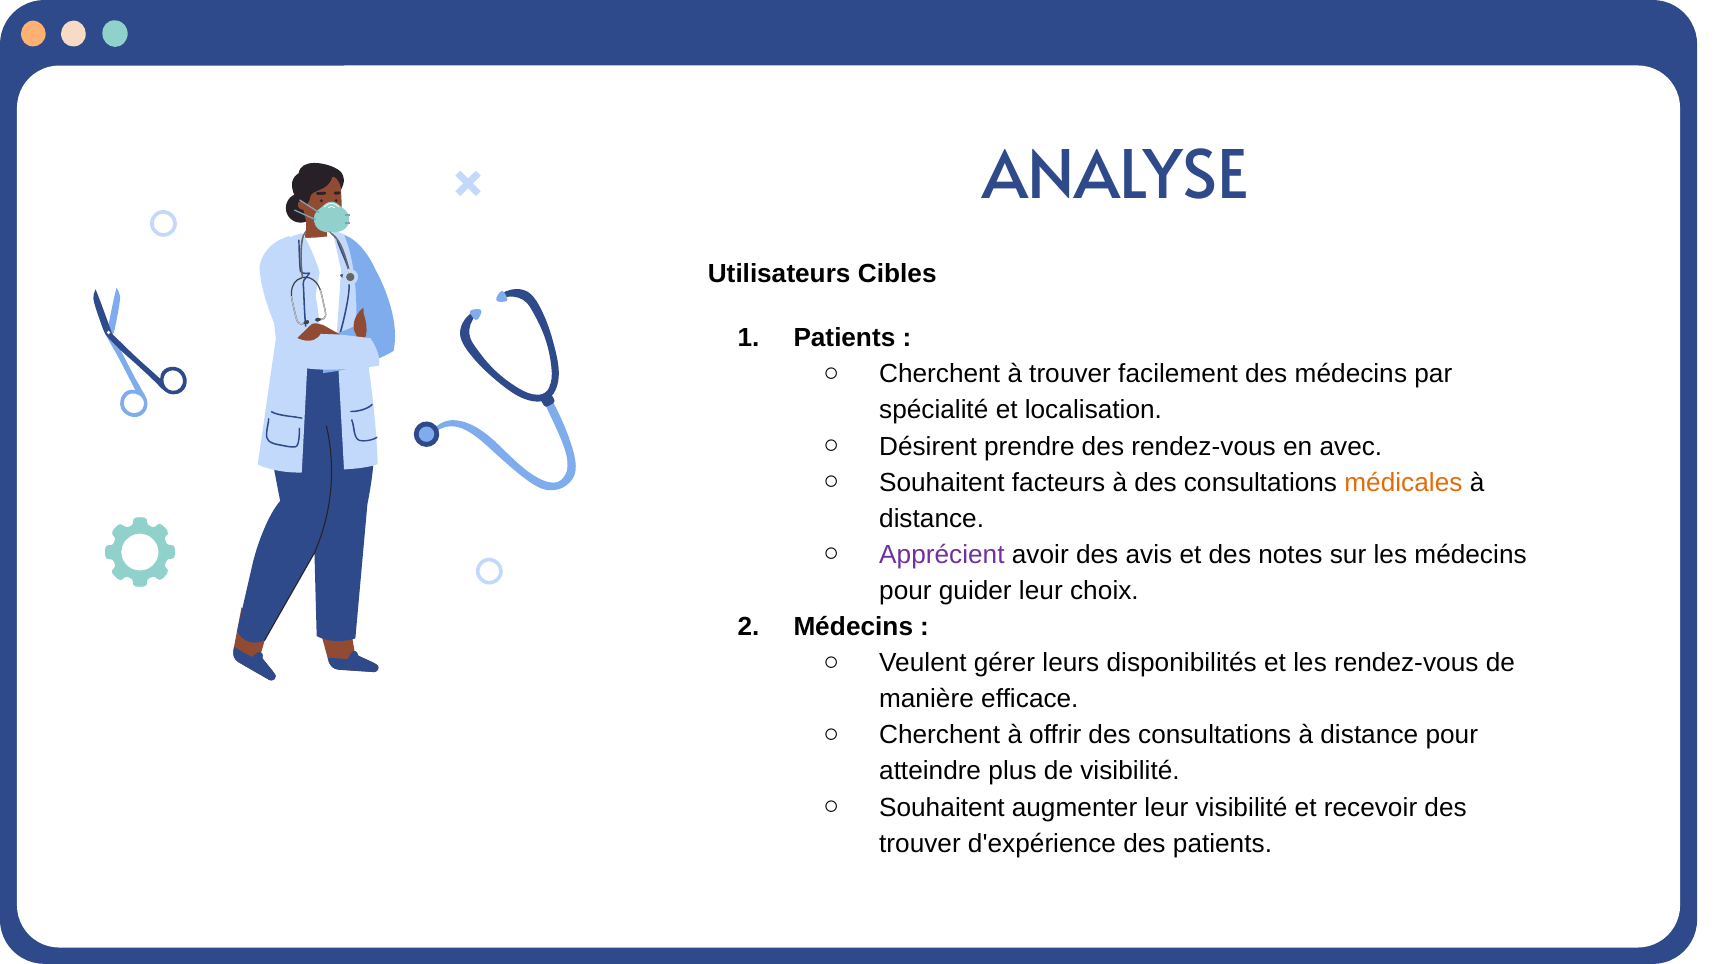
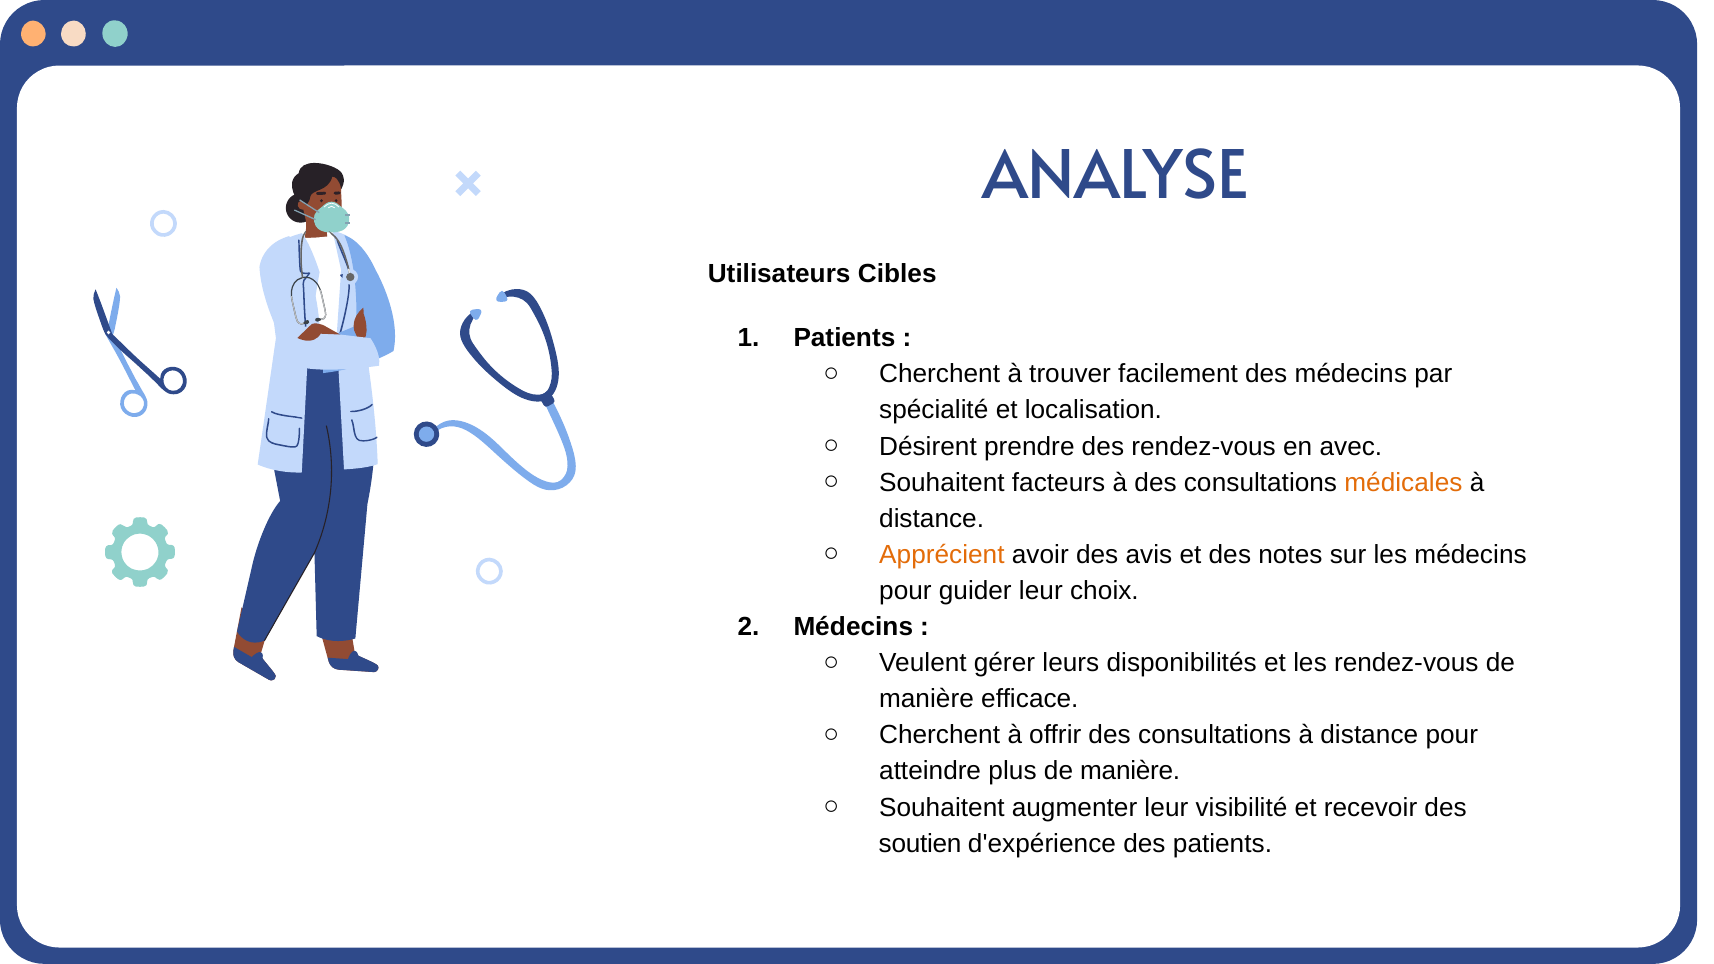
Apprécient colour: purple -> orange
plus de visibilité: visibilité -> manière
trouver at (920, 844): trouver -> soutien
